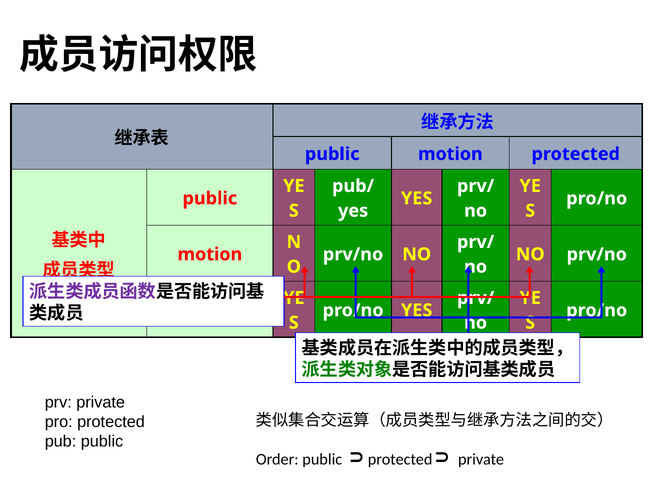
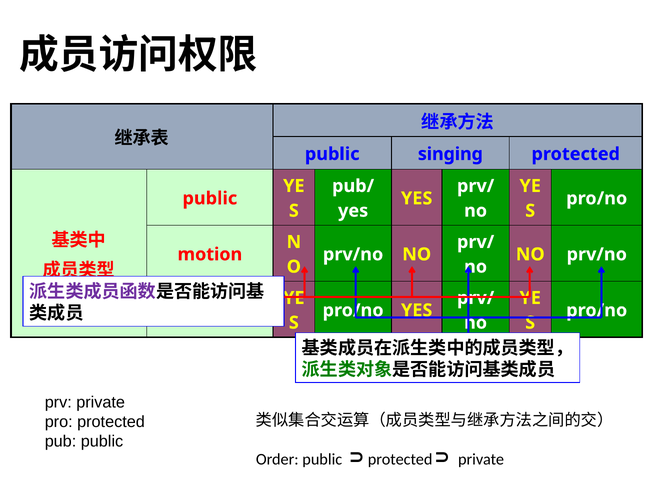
public motion: motion -> singing
